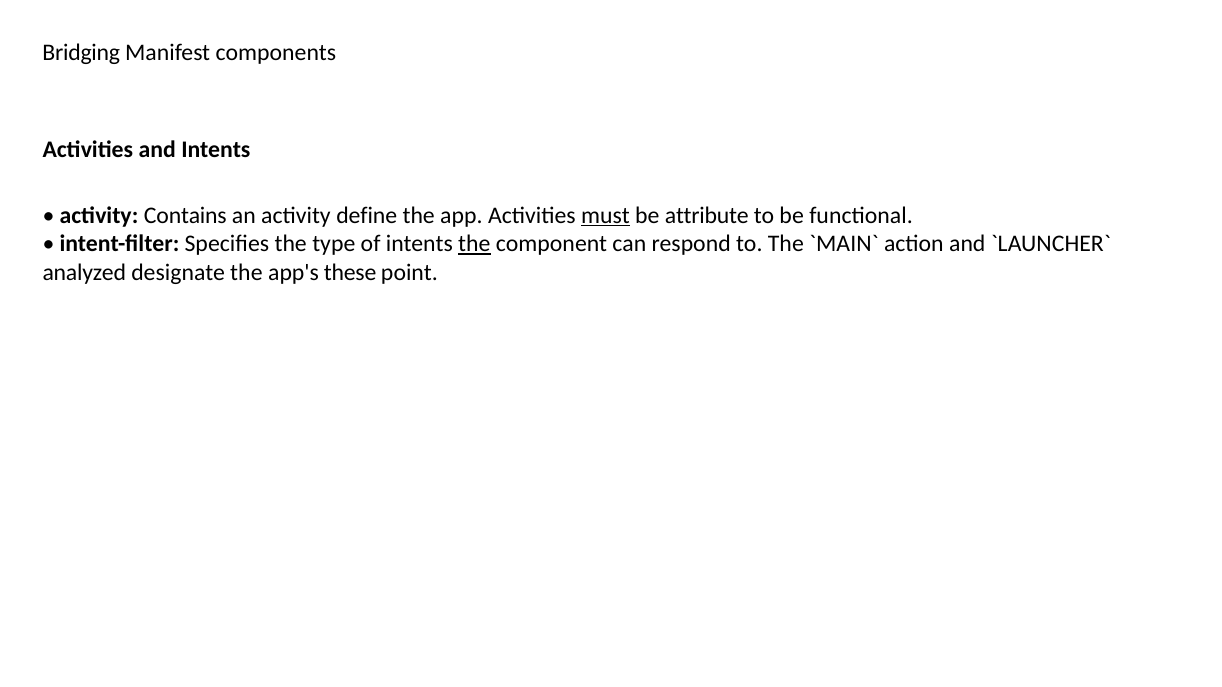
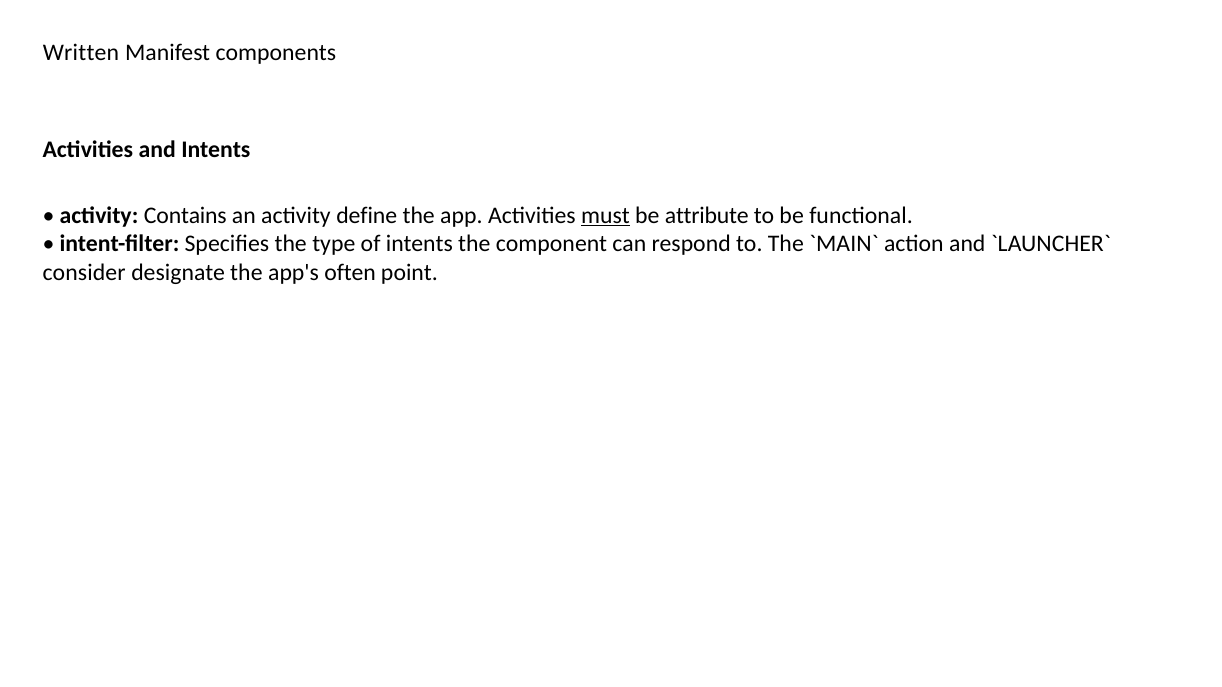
Bridging: Bridging -> Written
the at (474, 244) underline: present -> none
analyzed: analyzed -> consider
these: these -> often
